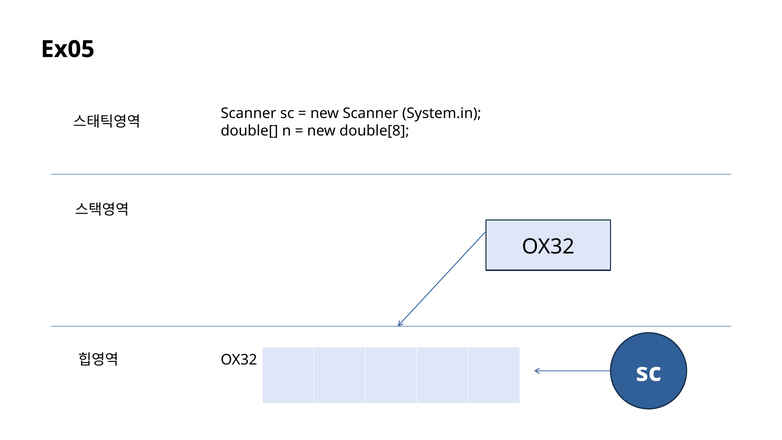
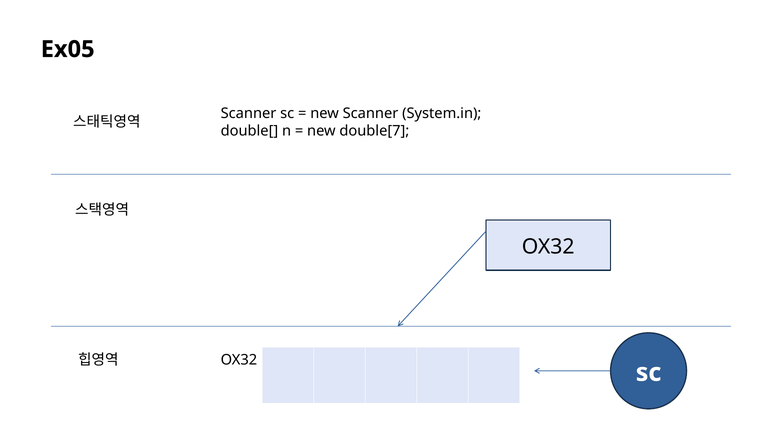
double[8: double[8 -> double[7
